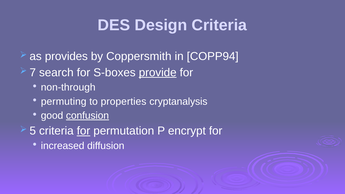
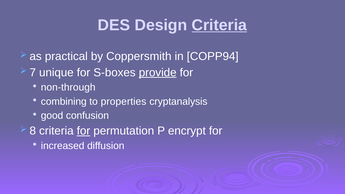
Criteria at (219, 25) underline: none -> present
provides: provides -> practical
search: search -> unique
permuting: permuting -> combining
confusion underline: present -> none
5: 5 -> 8
